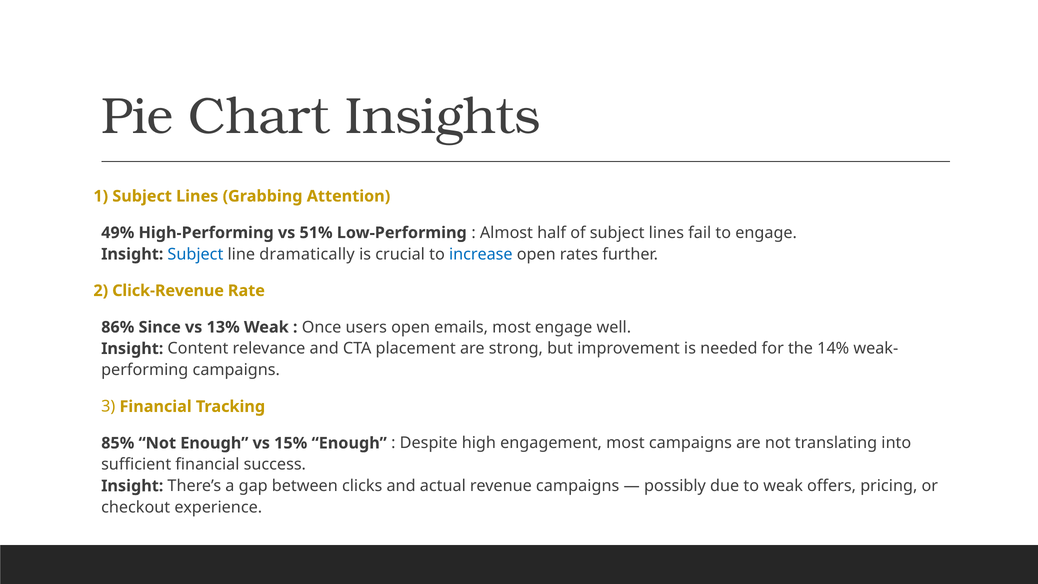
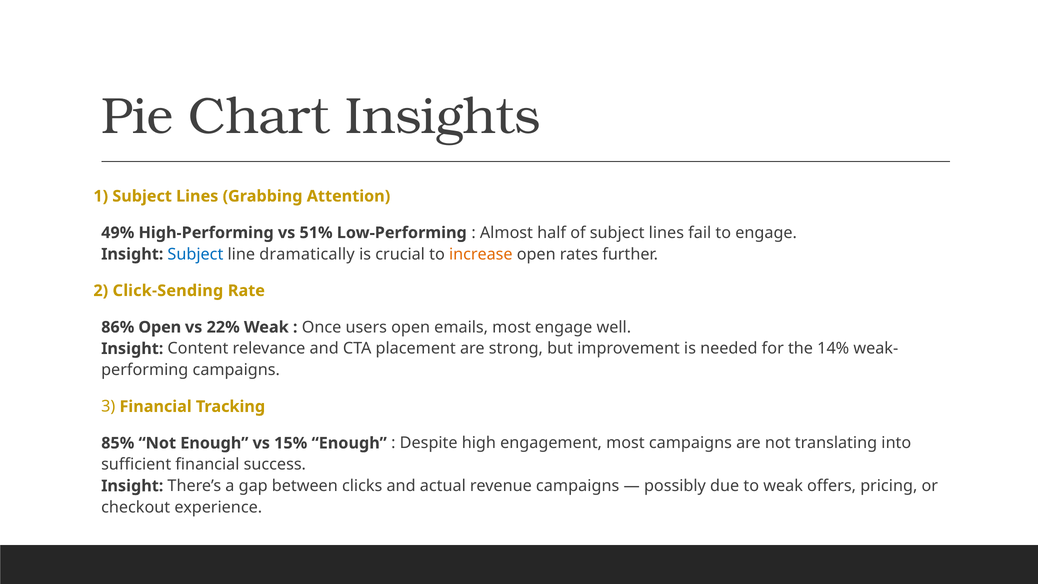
increase colour: blue -> orange
Click-Revenue: Click-Revenue -> Click-Sending
86% Since: Since -> Open
13%: 13% -> 22%
